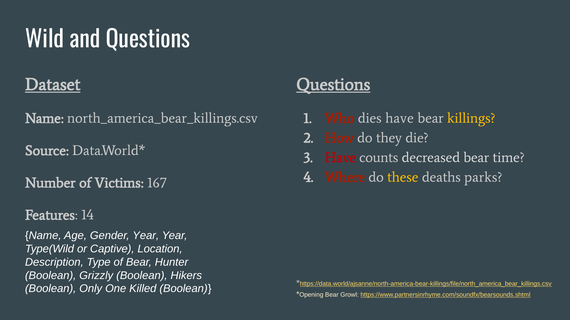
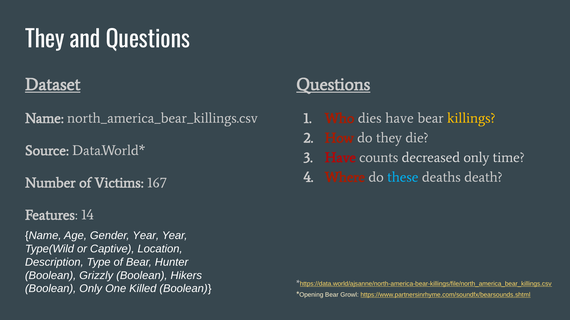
Wild at (45, 40): Wild -> They
decreased bear: bear -> only
these colour: yellow -> light blue
parks: parks -> death
